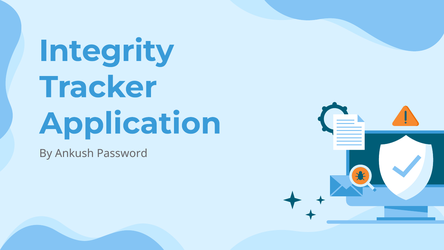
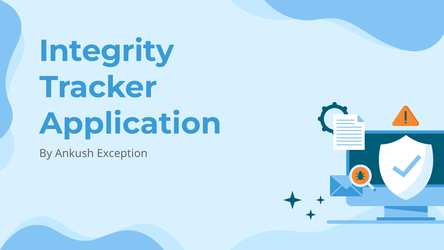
Password: Password -> Exception
